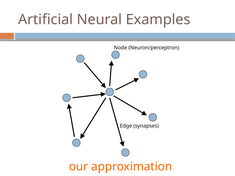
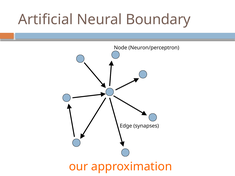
Examples: Examples -> Boundary
